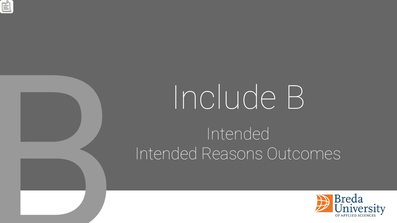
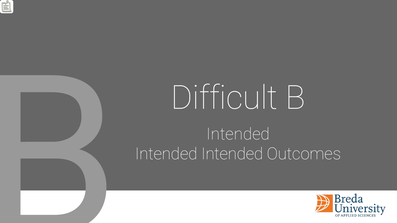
Include: Include -> Difficult
Reasons at (232, 154): Reasons -> Intended
